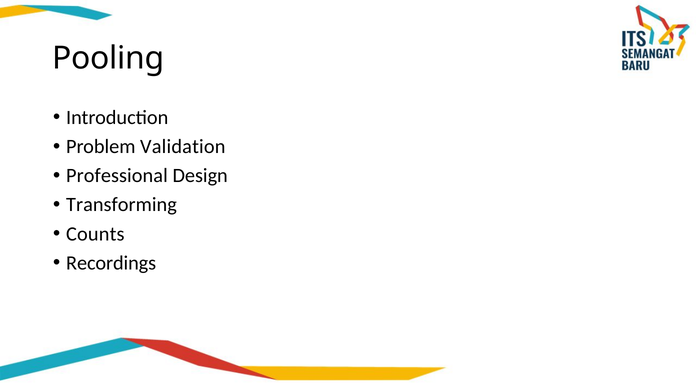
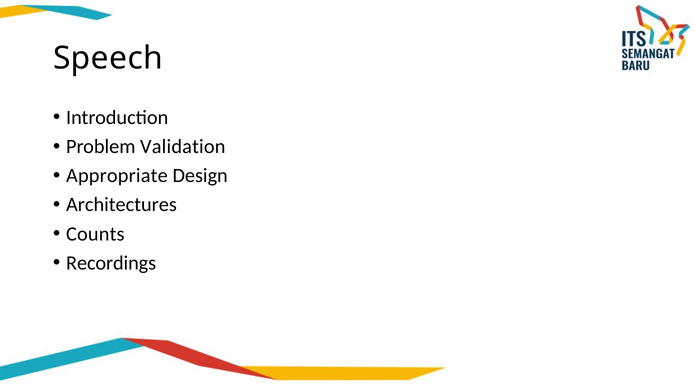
Pooling: Pooling -> Speech
Professional: Professional -> Appropriate
Transforming: Transforming -> Architectures
